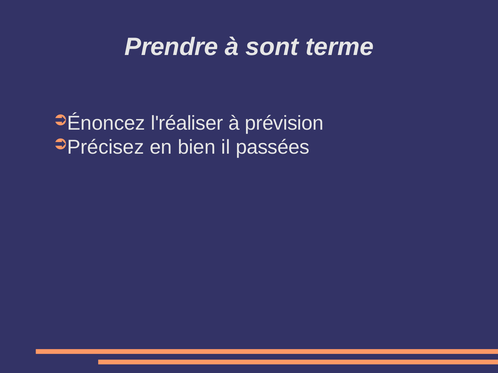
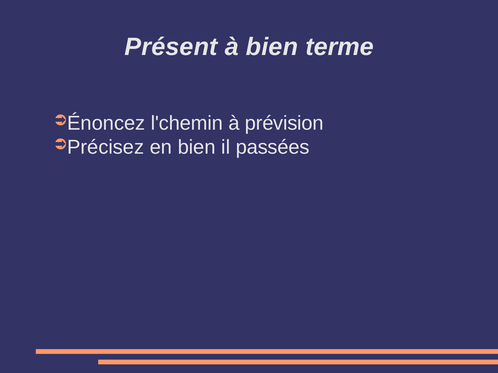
Prendre: Prendre -> Présent
à sont: sont -> bien
l'réaliser: l'réaliser -> l'chemin
